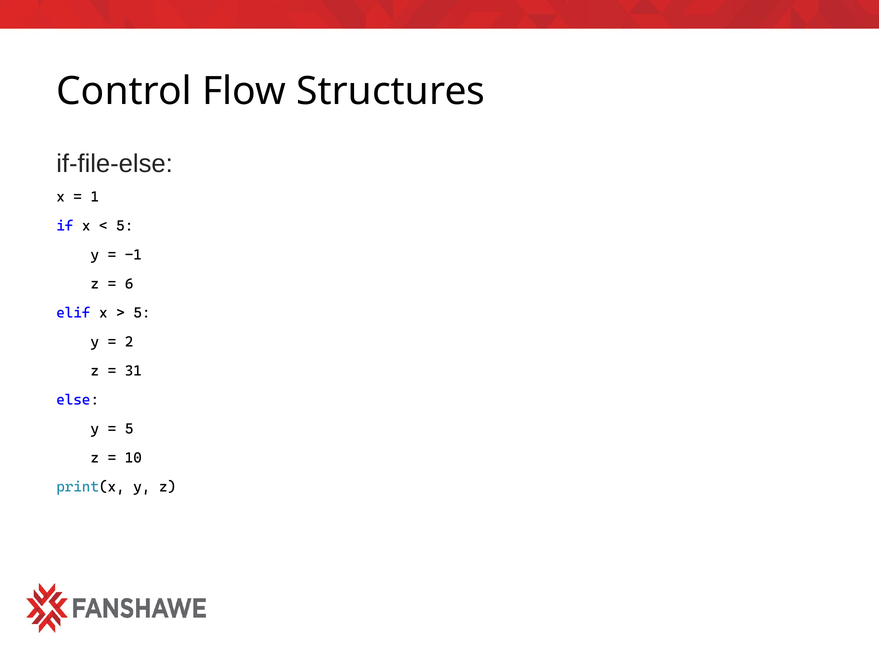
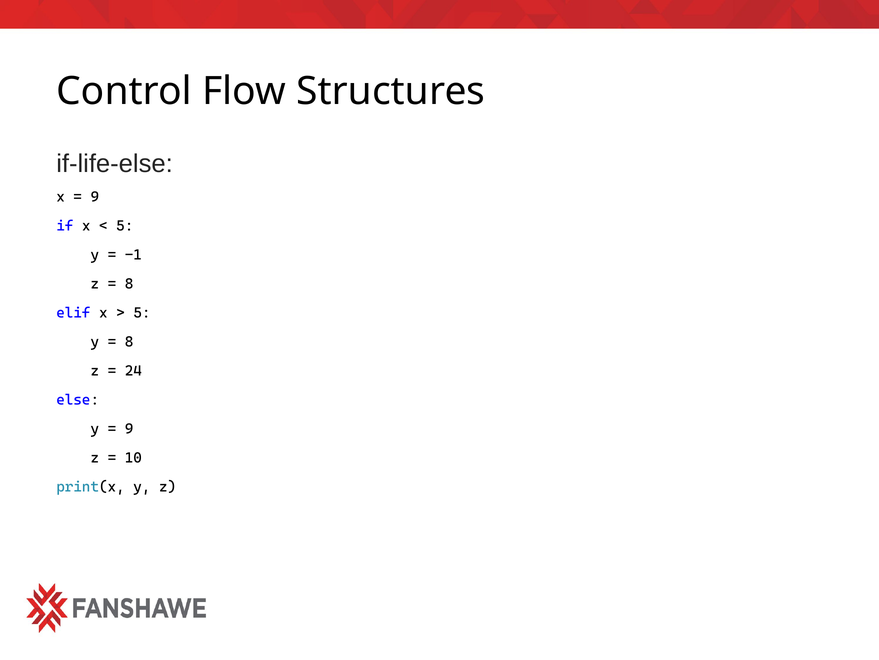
if-file-else: if-file-else -> if-life-else
1 at (95, 197): 1 -> 9
6 at (129, 284): 6 -> 8
2 at (129, 342): 2 -> 8
31: 31 -> 24
5 at (129, 429): 5 -> 9
